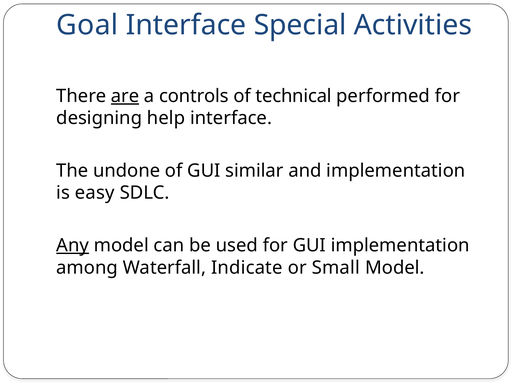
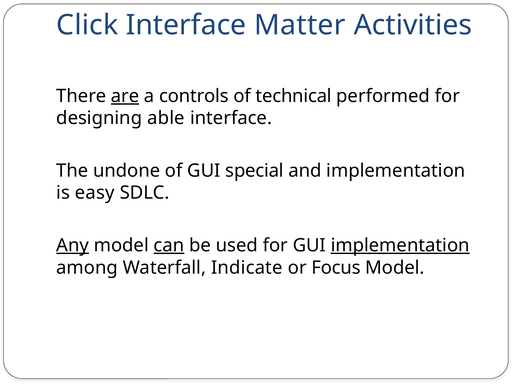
Goal: Goal -> Click
Special: Special -> Matter
help: help -> able
similar: similar -> special
can underline: none -> present
implementation at (400, 245) underline: none -> present
Small: Small -> Focus
